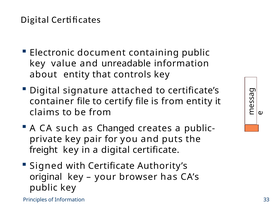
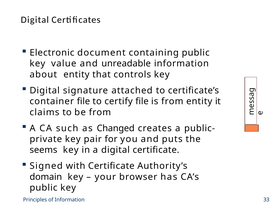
freight: freight -> seems
original: original -> domain
